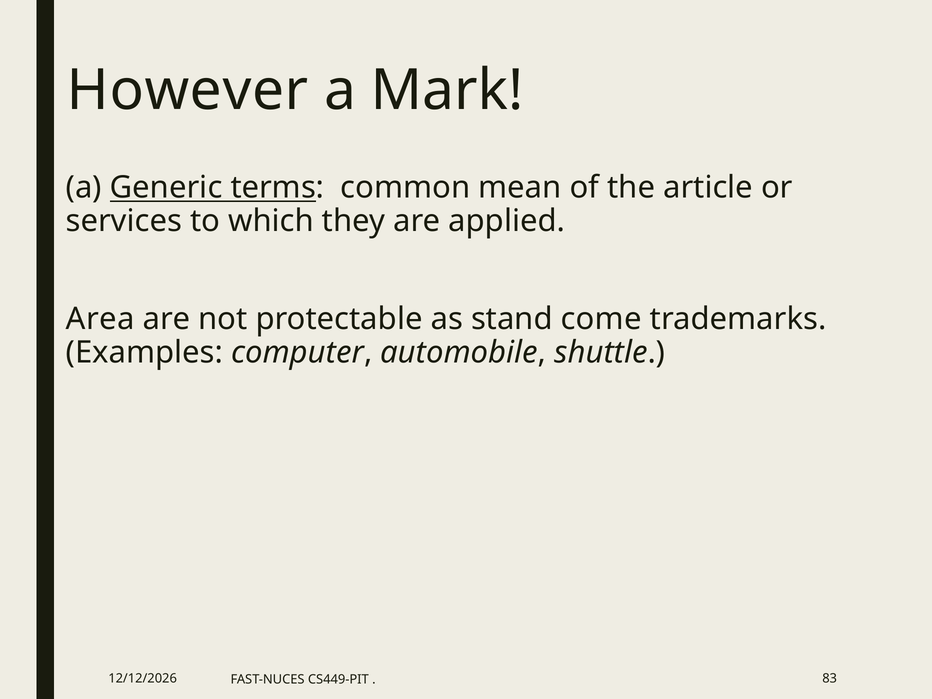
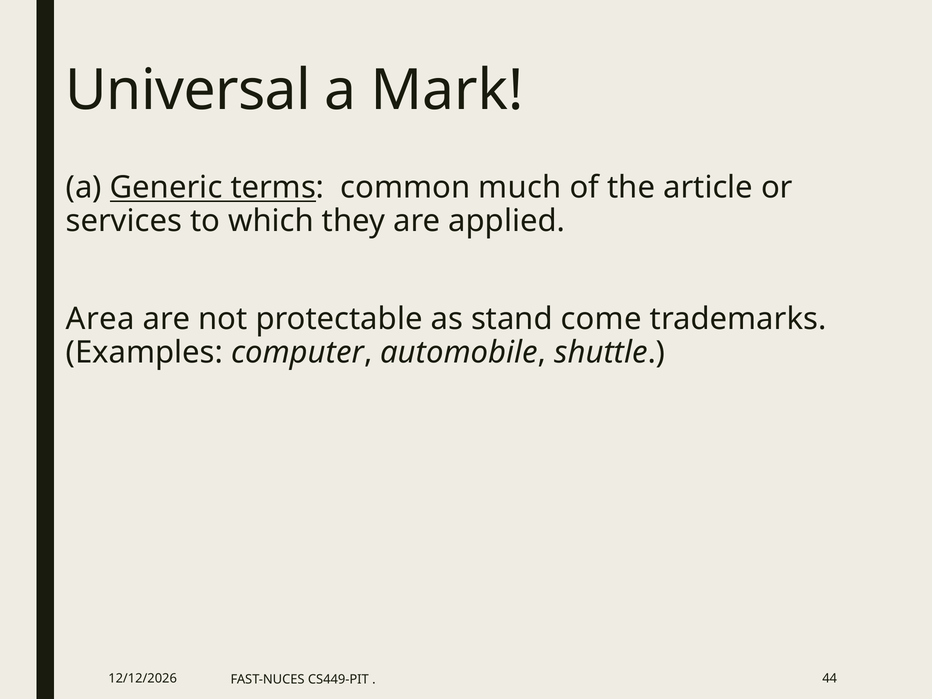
However: However -> Universal
mean: mean -> much
83: 83 -> 44
